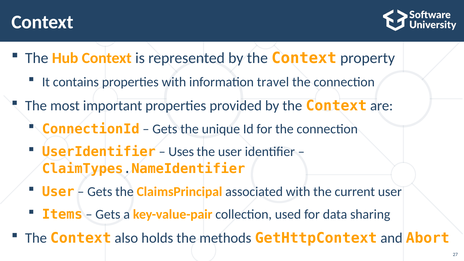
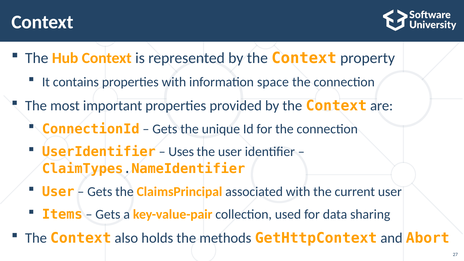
travel: travel -> space
